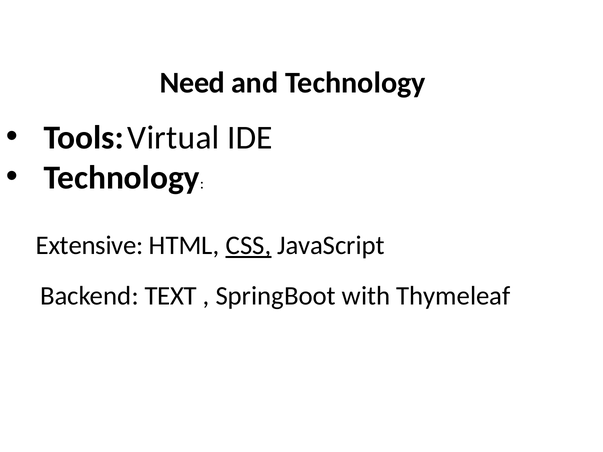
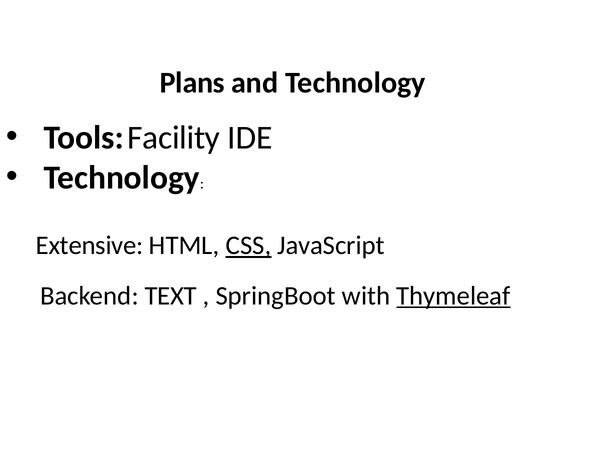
Need: Need -> Plans
Virtual: Virtual -> Facility
Thymeleaf underline: none -> present
